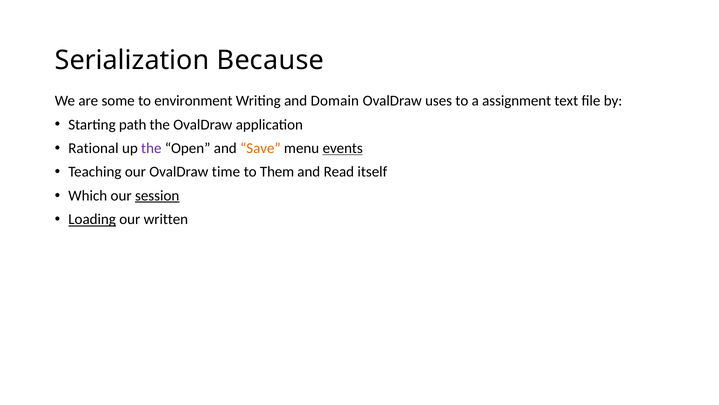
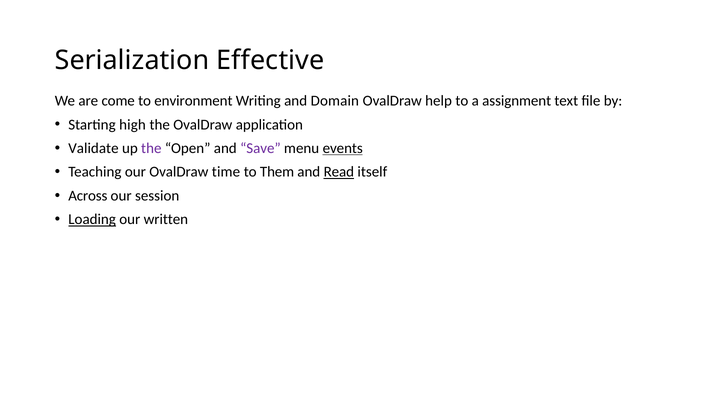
Because: Because -> Effective
some: some -> come
uses: uses -> help
path: path -> high
Rational: Rational -> Validate
Save colour: orange -> purple
Read underline: none -> present
Which: Which -> Across
session underline: present -> none
